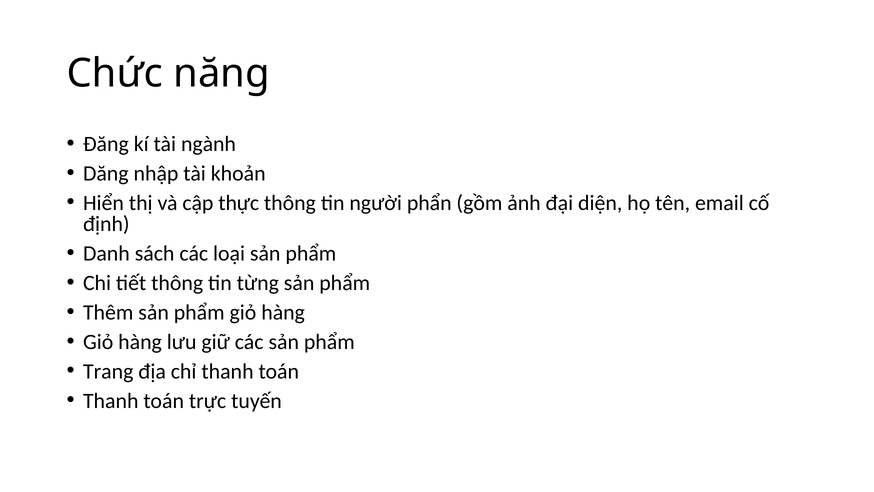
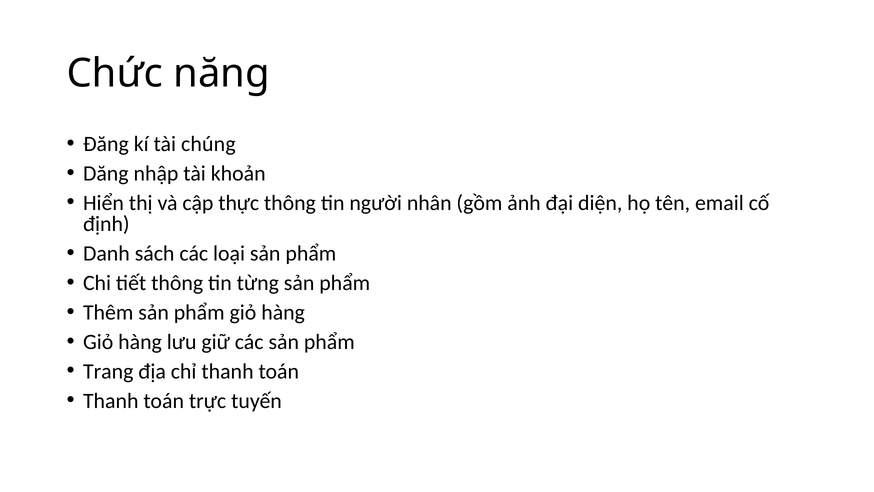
ngành: ngành -> chúng
phẩn: phẩn -> nhân
